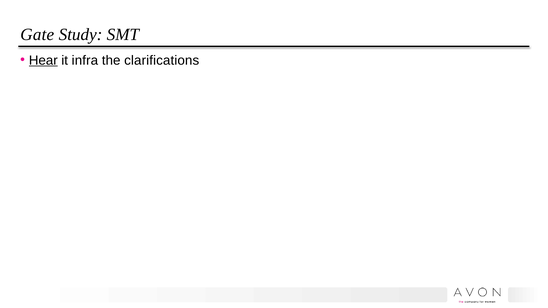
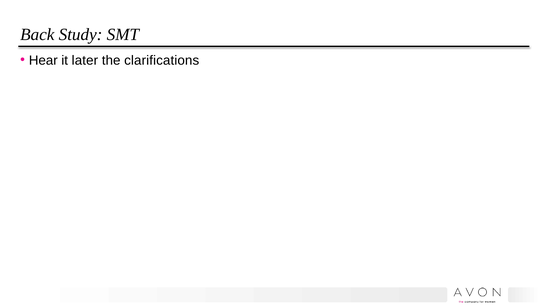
Gate: Gate -> Back
Hear underline: present -> none
infra: infra -> later
